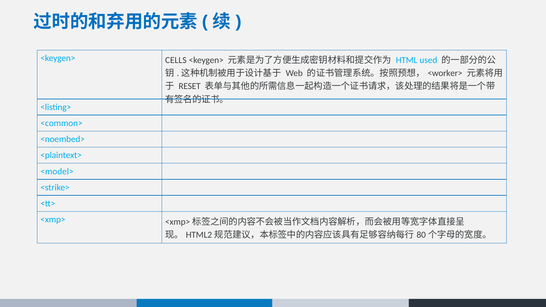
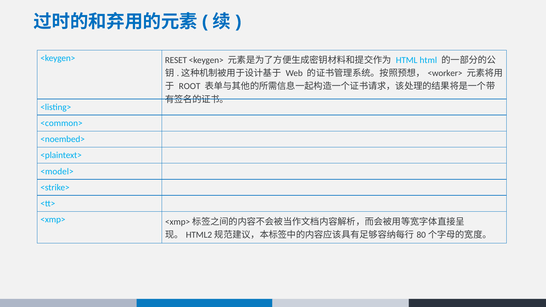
CELLS: CELLS -> RESET
HTML used: used -> html
RESET: RESET -> ROOT
